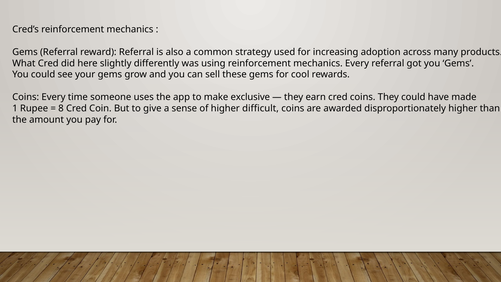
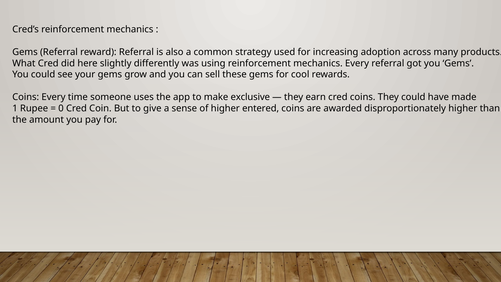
8: 8 -> 0
difficult: difficult -> entered
